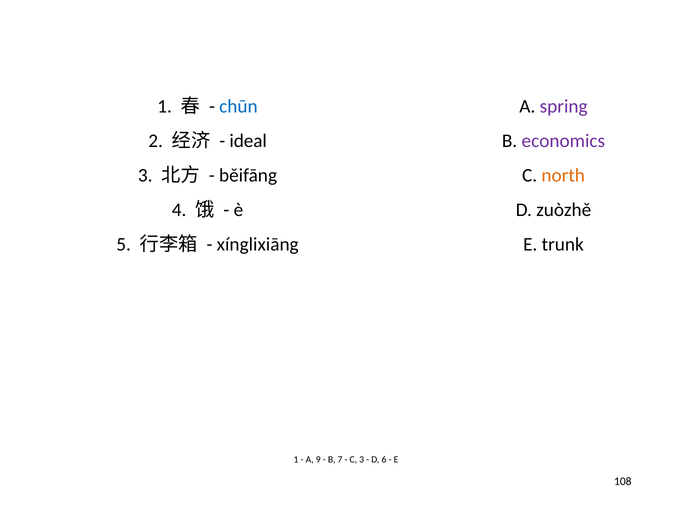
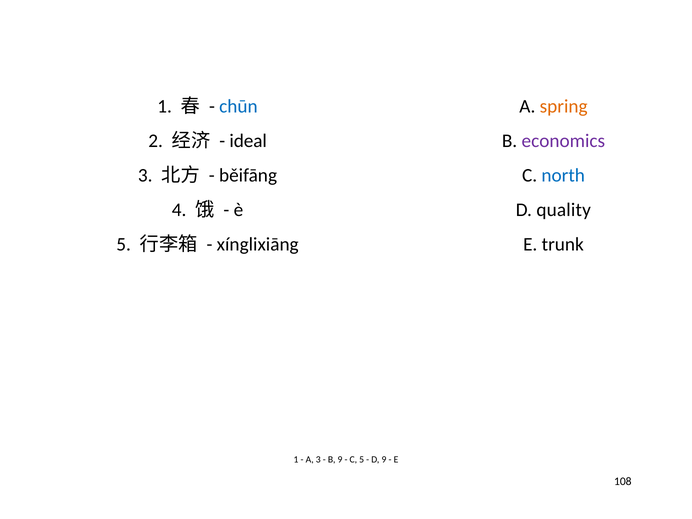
spring colour: purple -> orange
north colour: orange -> blue
zuòzhě: zuòzhě -> quality
A 9: 9 -> 3
B 7: 7 -> 9
C 3: 3 -> 5
D 6: 6 -> 9
